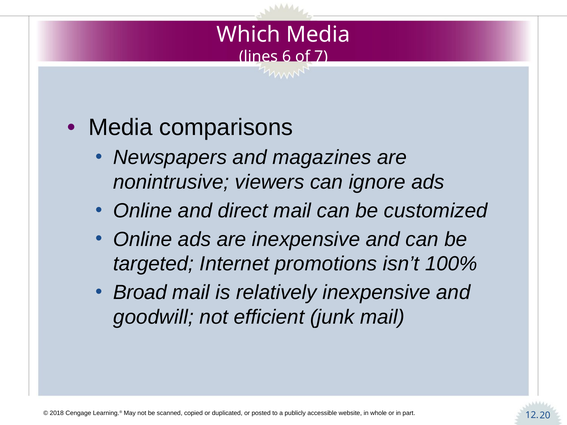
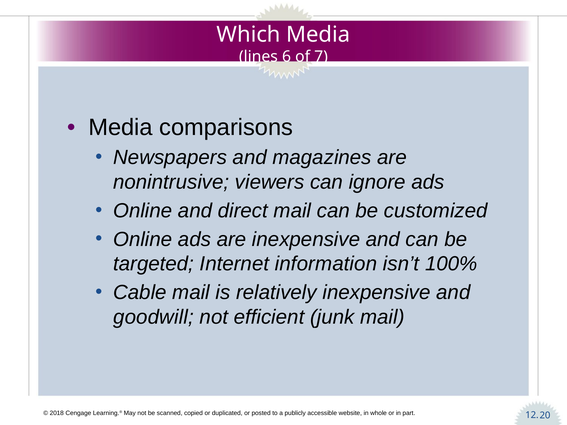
promotions: promotions -> information
Broad: Broad -> Cable
